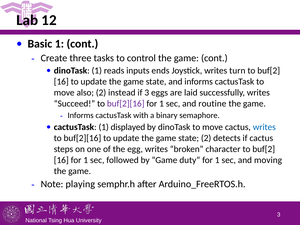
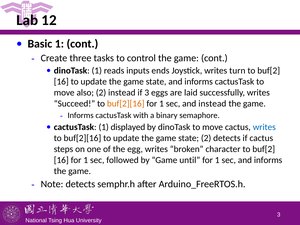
buf[2][16 at (126, 104) colour: purple -> orange
and routine: routine -> instead
duty: duty -> until
sec and moving: moving -> informs
Note playing: playing -> detects
